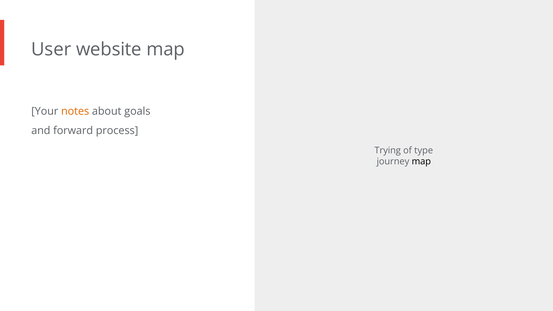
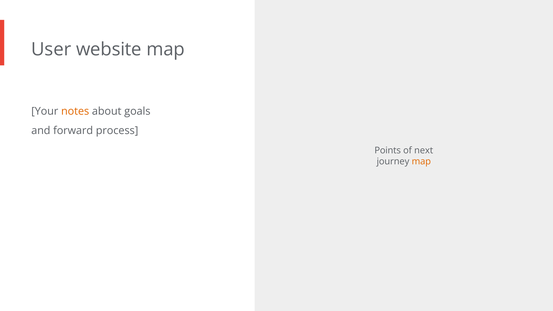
Trying: Trying -> Points
type: type -> next
map at (421, 162) colour: black -> orange
